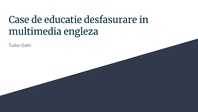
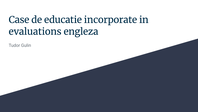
desfasurare: desfasurare -> incorporate
multimedia: multimedia -> evaluations
